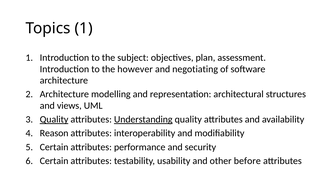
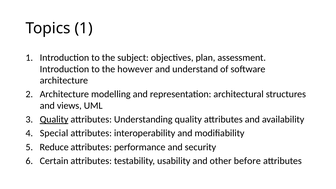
negotiating: negotiating -> understand
Understanding underline: present -> none
Reason: Reason -> Special
Certain at (54, 147): Certain -> Reduce
